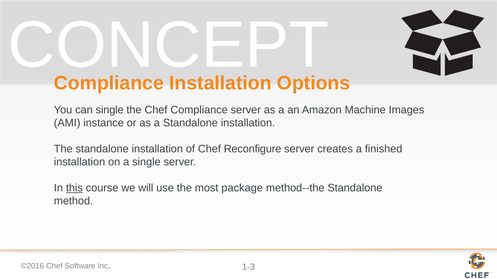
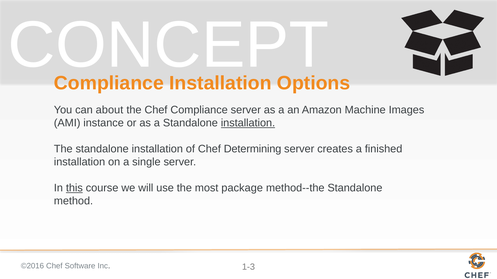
can single: single -> about
installation at (248, 123) underline: none -> present
Reconfigure: Reconfigure -> Determining
